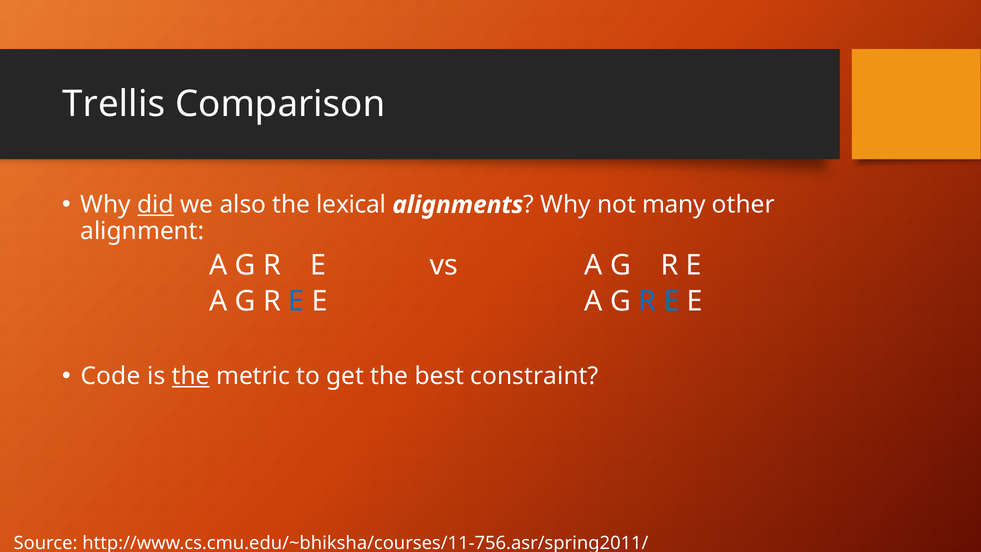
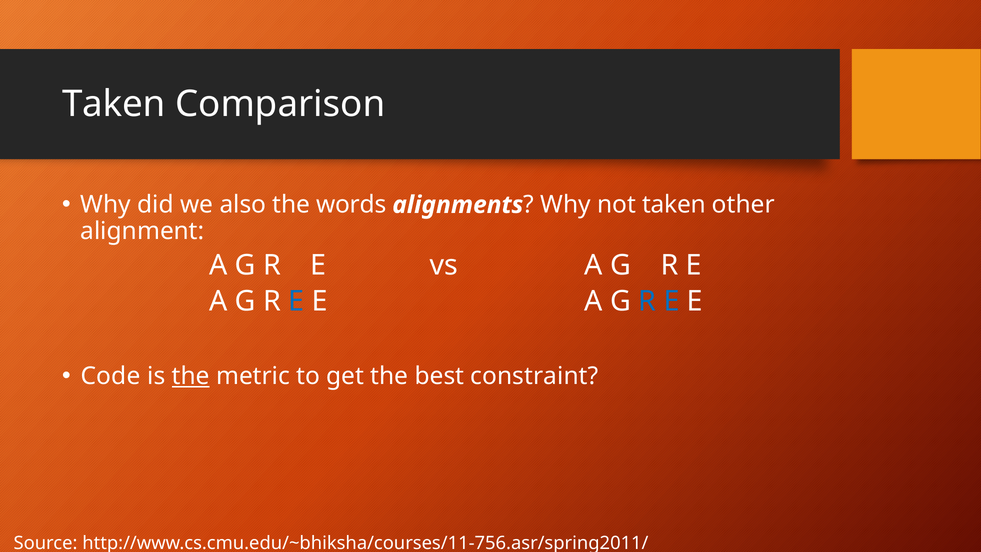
Trellis at (114, 104): Trellis -> Taken
did underline: present -> none
lexical: lexical -> words
not many: many -> taken
